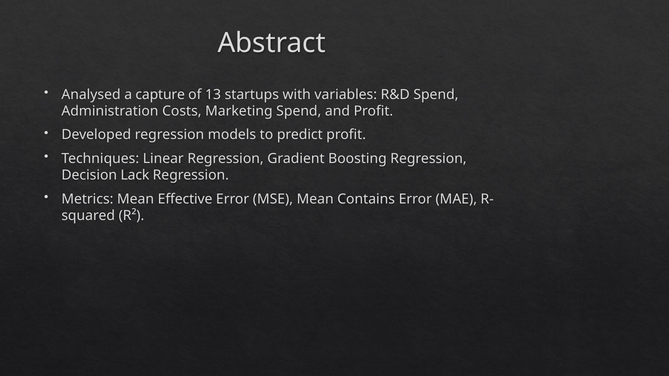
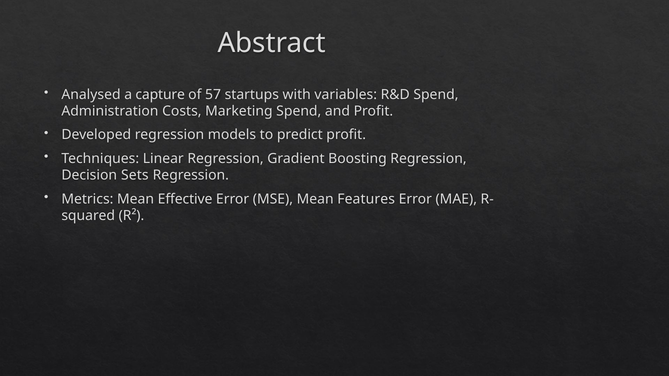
13: 13 -> 57
Lack: Lack -> Sets
Contains: Contains -> Features
